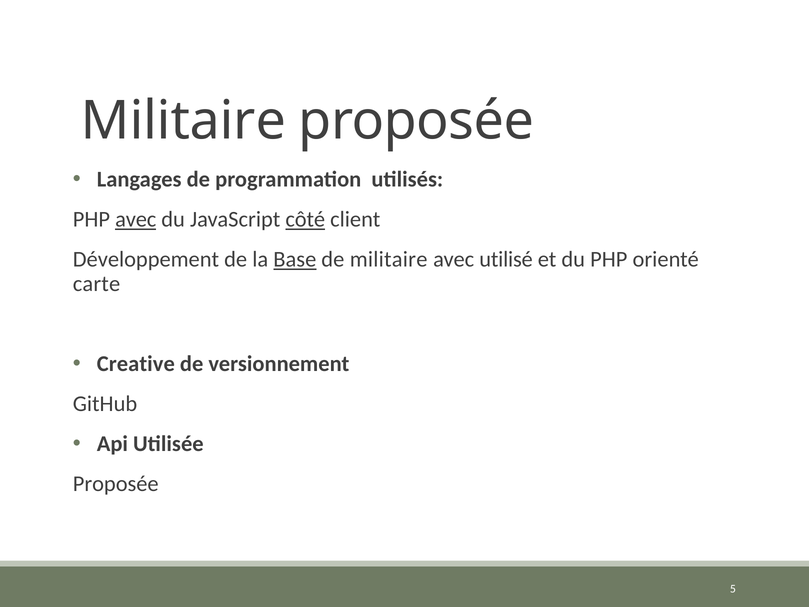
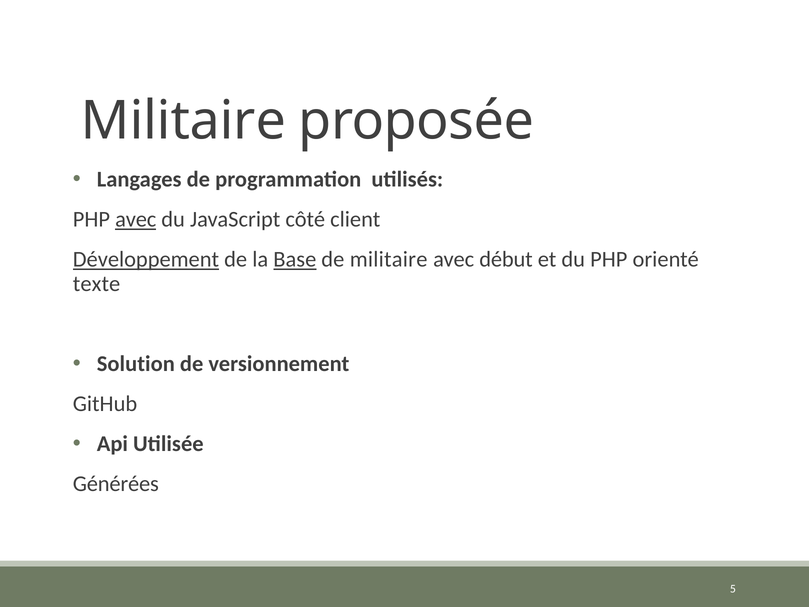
côté underline: present -> none
Développement underline: none -> present
utilisé: utilisé -> début
carte: carte -> texte
Creative: Creative -> Solution
Proposée at (116, 484): Proposée -> Générées
